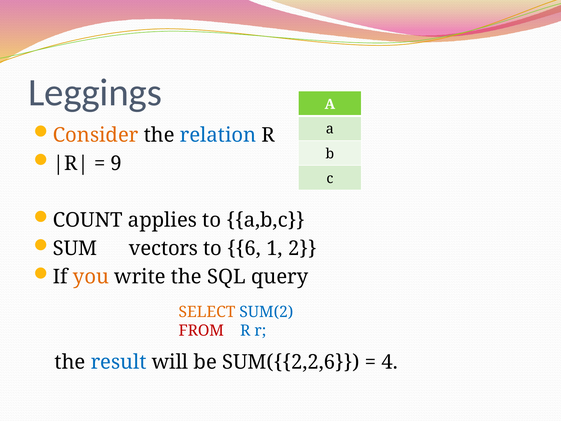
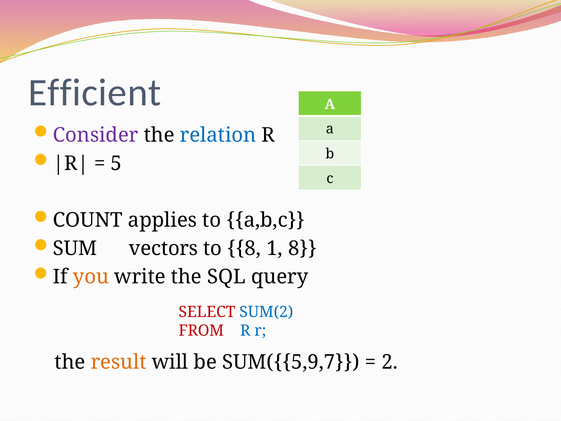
Leggings: Leggings -> Efficient
Consider colour: orange -> purple
9: 9 -> 5
to 6: 6 -> 8
1 2: 2 -> 8
SELECT colour: orange -> red
result colour: blue -> orange
SUM({{2,2,6: SUM({{2,2,6 -> SUM({{5,9,7
4: 4 -> 2
